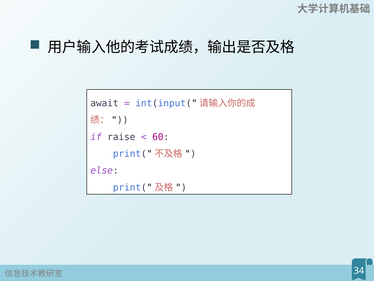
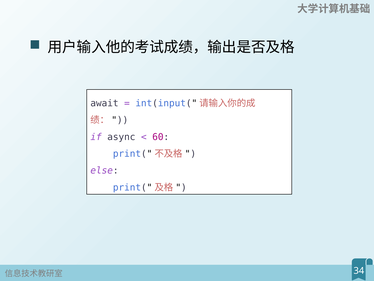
raise: raise -> async
